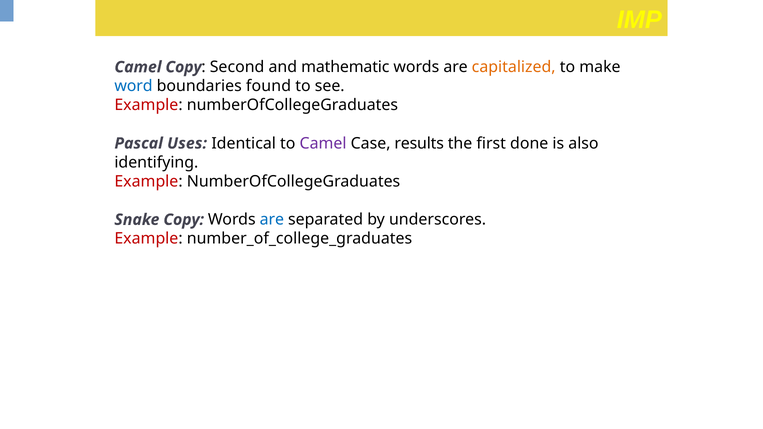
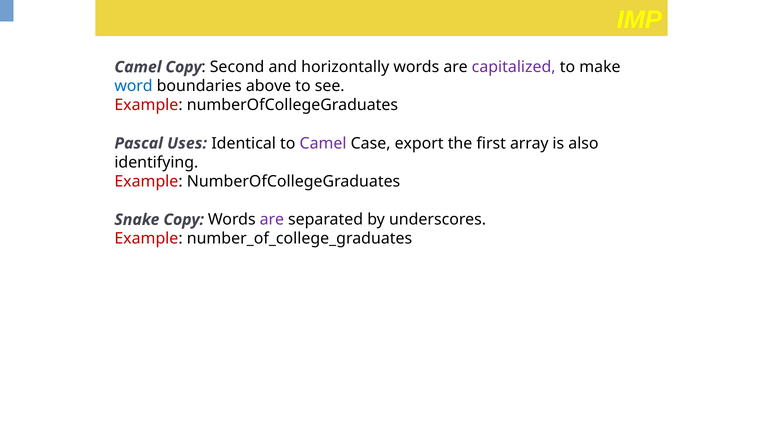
mathematic: mathematic -> horizontally
capitalized colour: orange -> purple
found: found -> above
results: results -> export
done: done -> array
are at (272, 220) colour: blue -> purple
